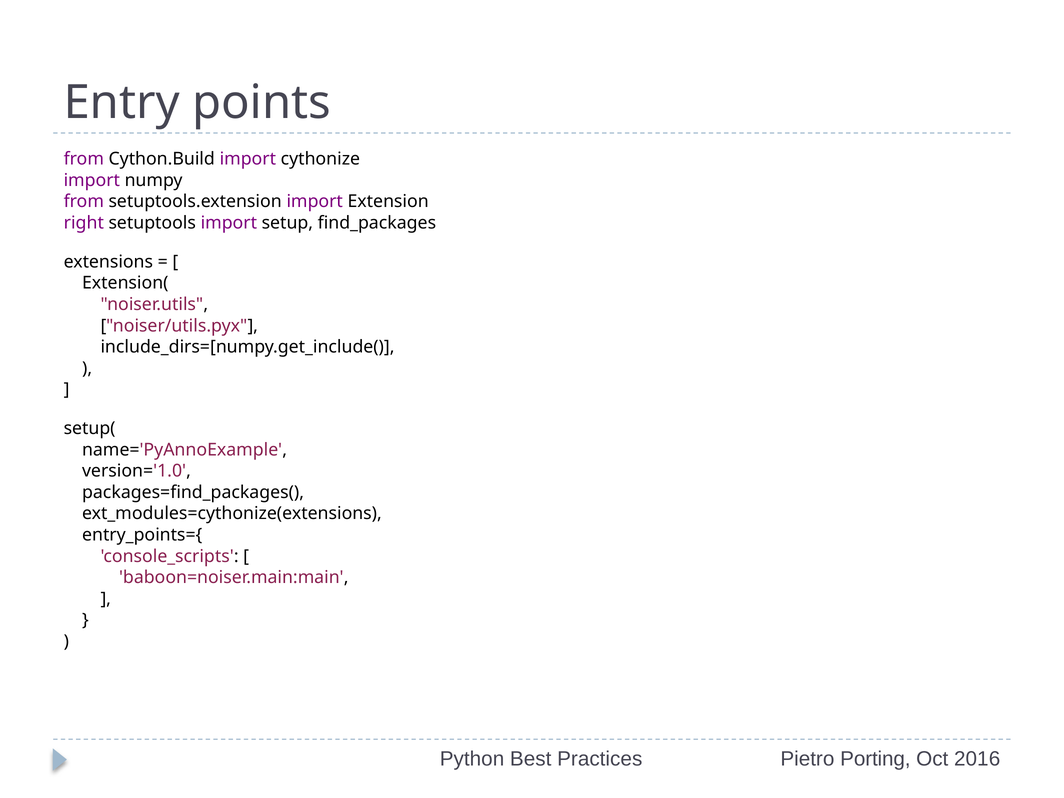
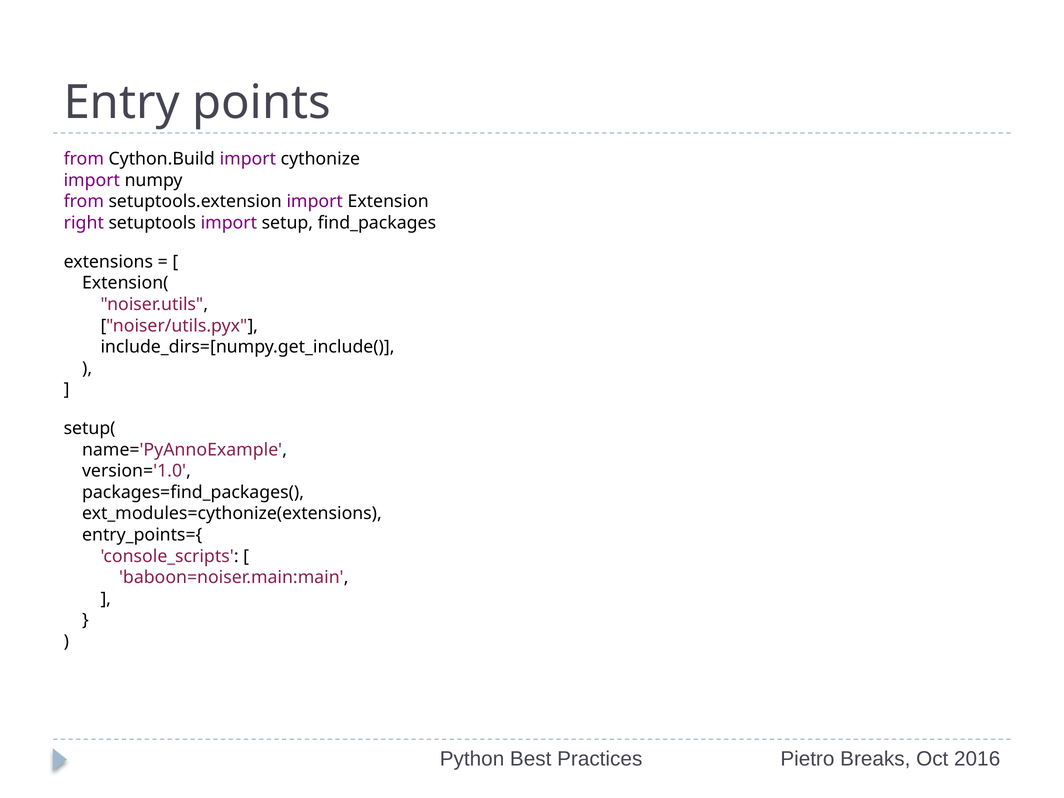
Porting: Porting -> Breaks
